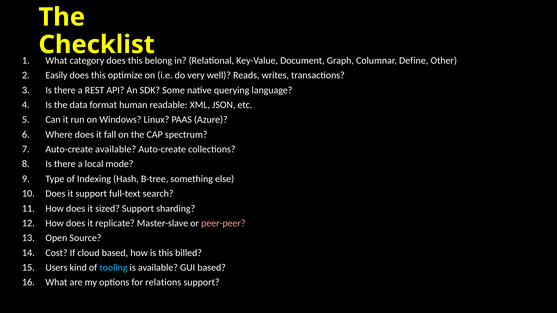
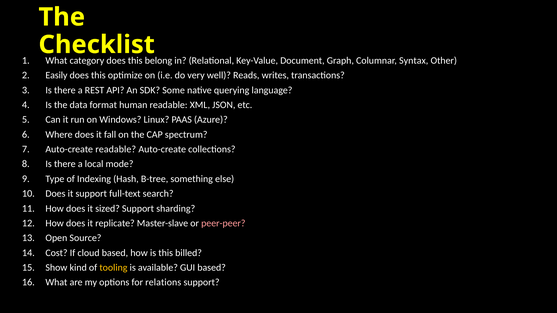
Define: Define -> Syntax
Auto-create available: available -> readable
Users: Users -> Show
tooling colour: light blue -> yellow
